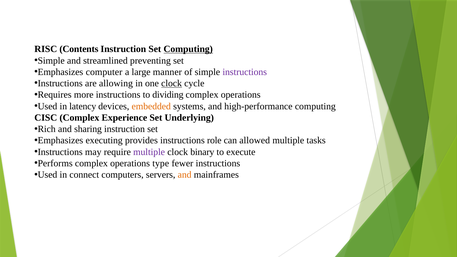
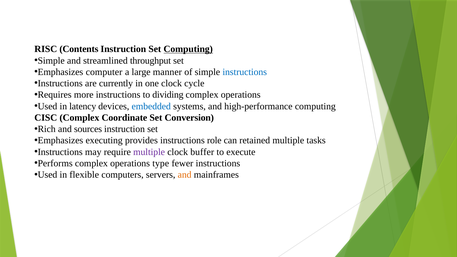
preventing: preventing -> throughput
instructions at (245, 72) colour: purple -> blue
allowing: allowing -> currently
clock at (172, 83) underline: present -> none
embedded colour: orange -> blue
Experience: Experience -> Coordinate
Underlying: Underlying -> Conversion
sharing: sharing -> sources
allowed: allowed -> retained
binary: binary -> buffer
connect: connect -> flexible
